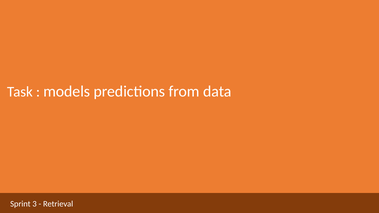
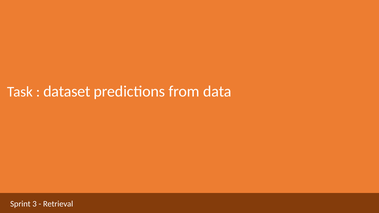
models: models -> dataset
